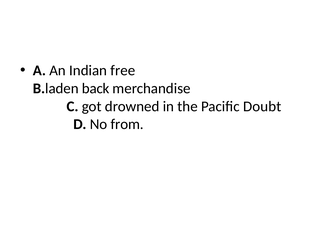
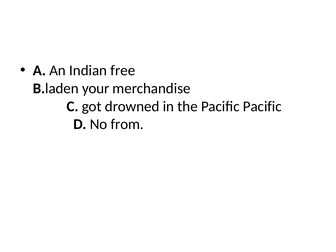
back: back -> your
Pacific Doubt: Doubt -> Pacific
